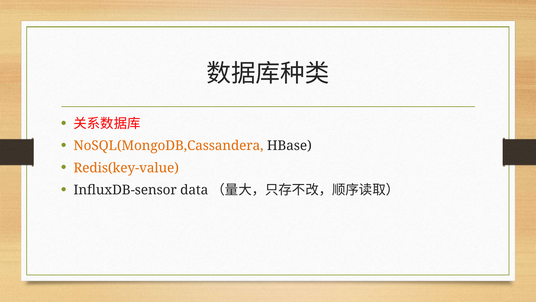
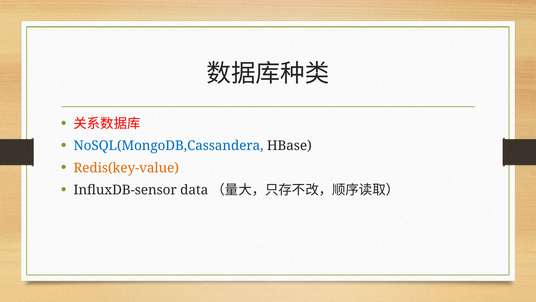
NoSQL(MongoDB,Cassandera colour: orange -> blue
